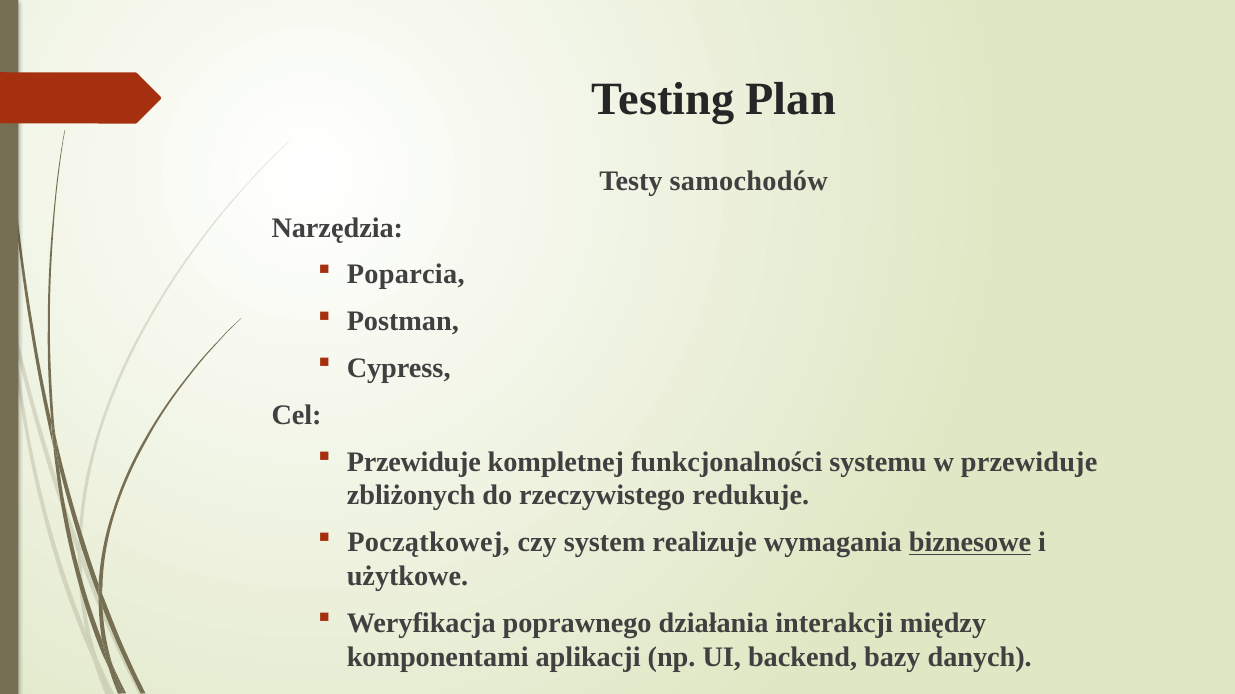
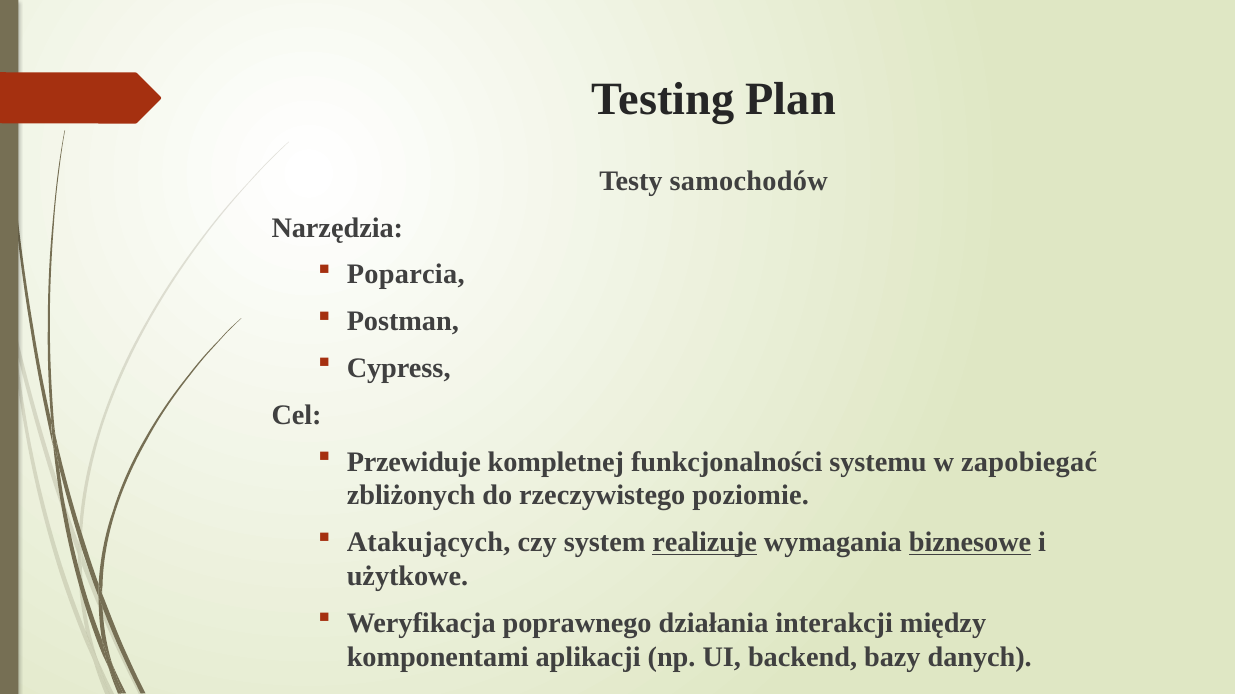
w przewiduje: przewiduje -> zapobiegać
redukuje: redukuje -> poziomie
Początkowej: Początkowej -> Atakujących
realizuje underline: none -> present
